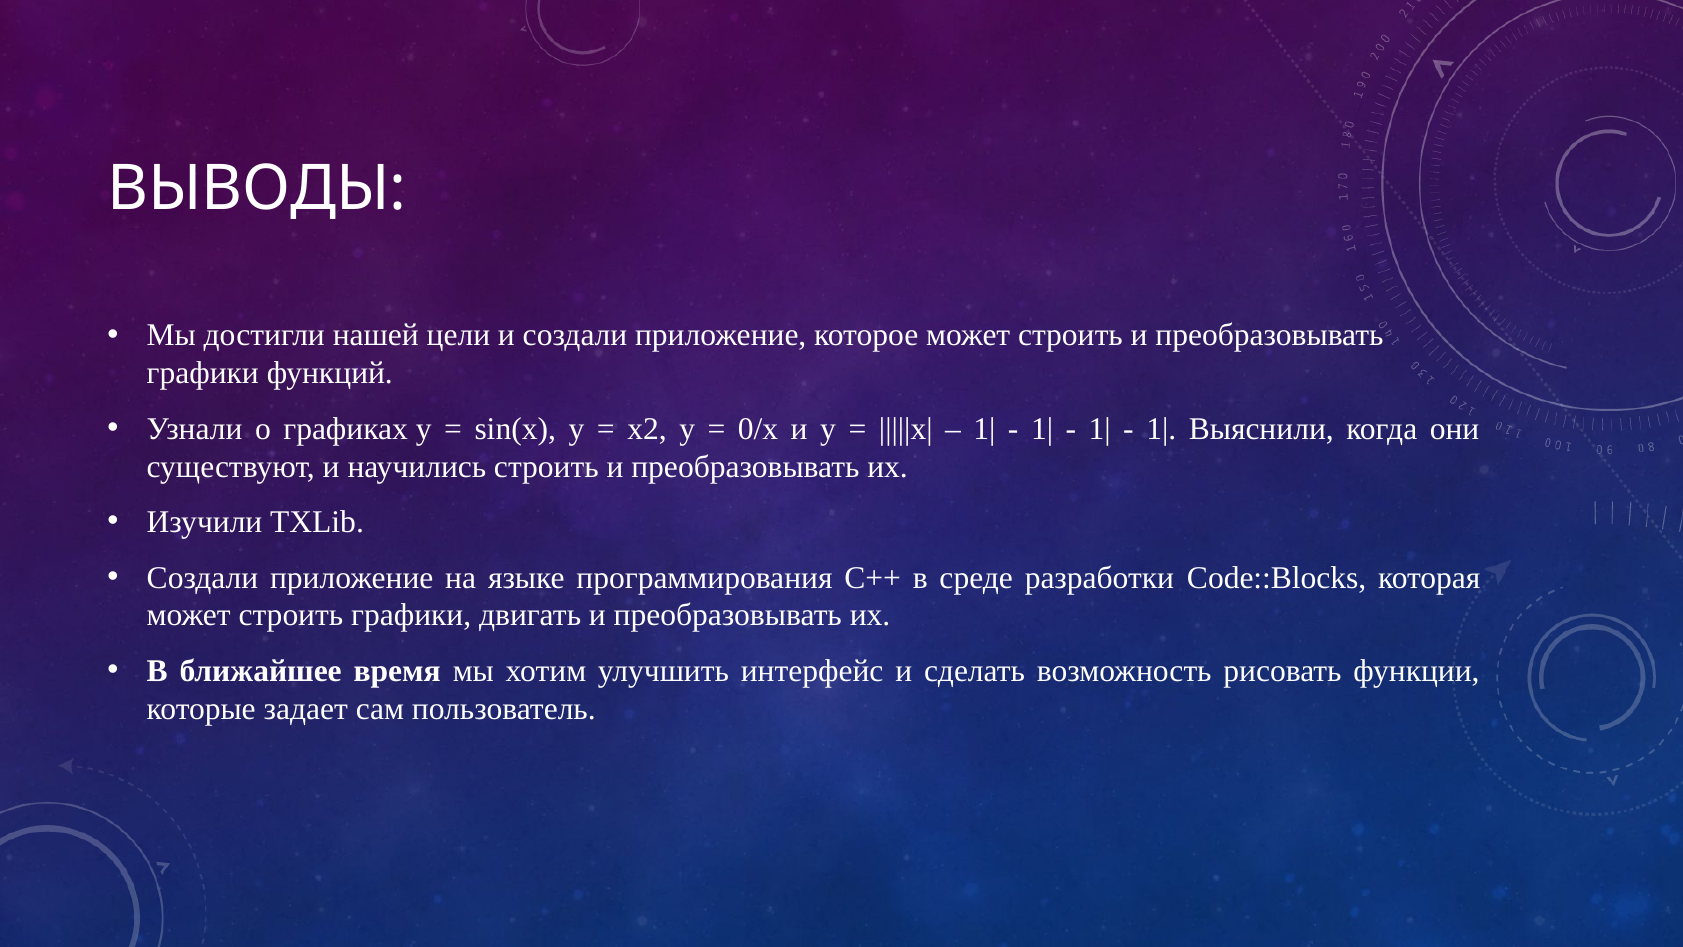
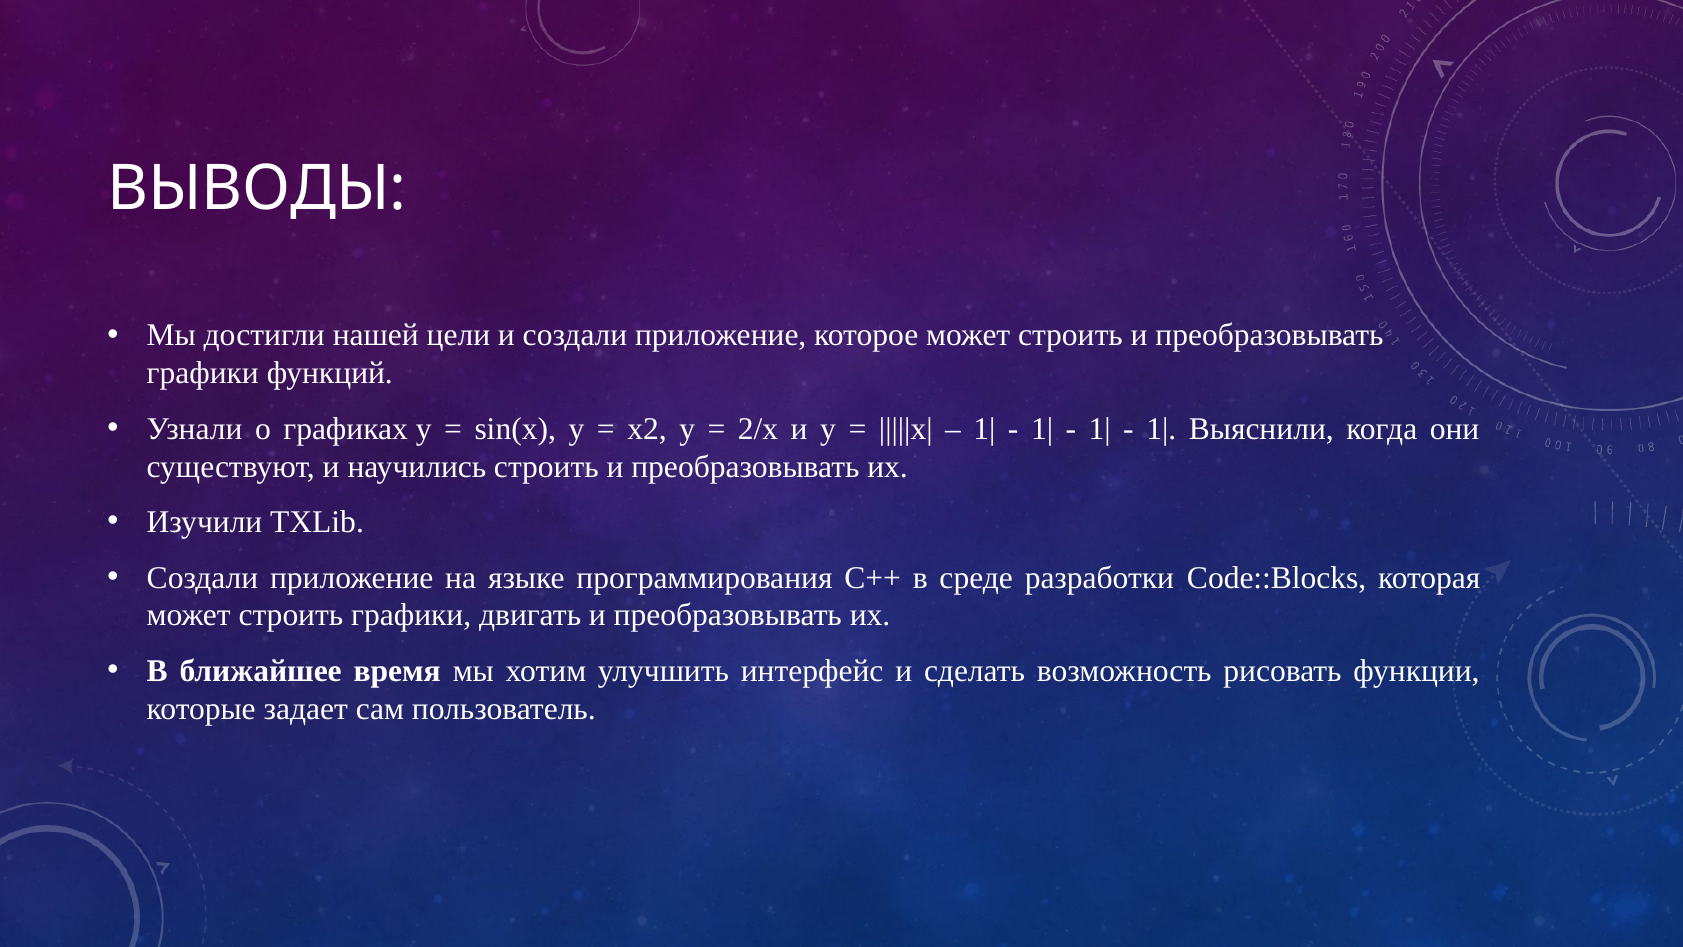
0/x: 0/x -> 2/x
